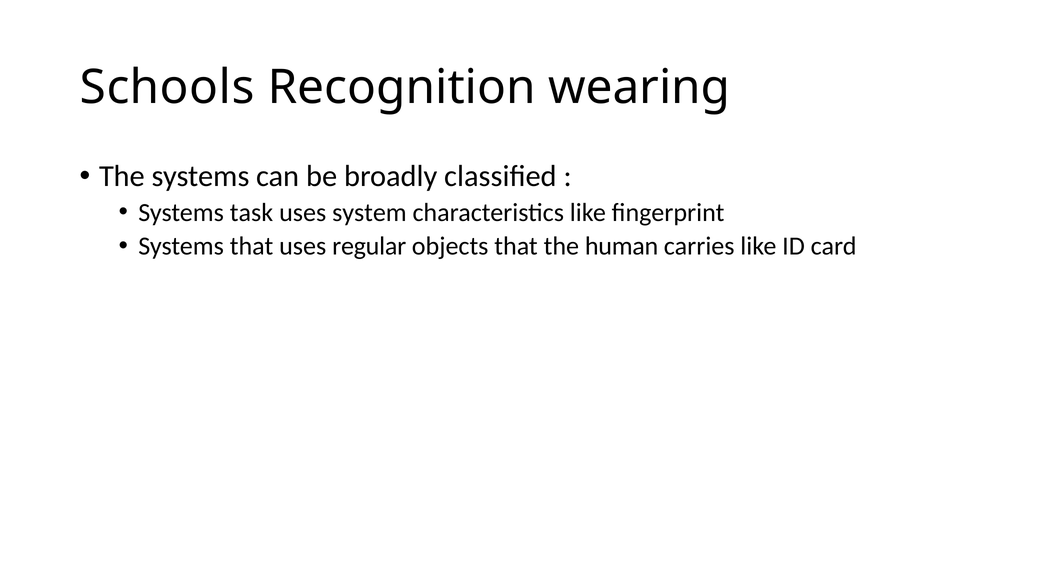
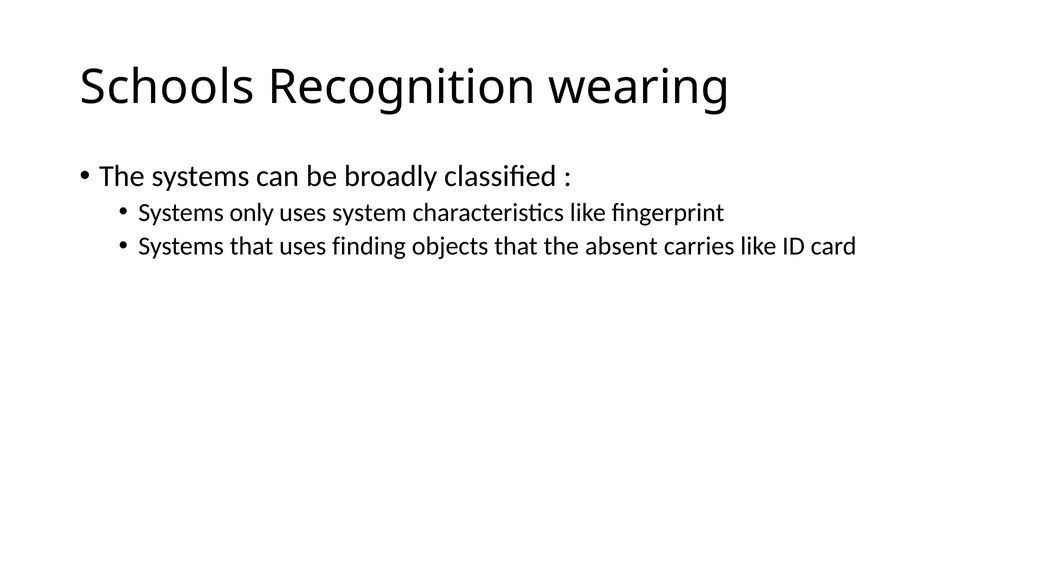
task: task -> only
regular: regular -> finding
human: human -> absent
